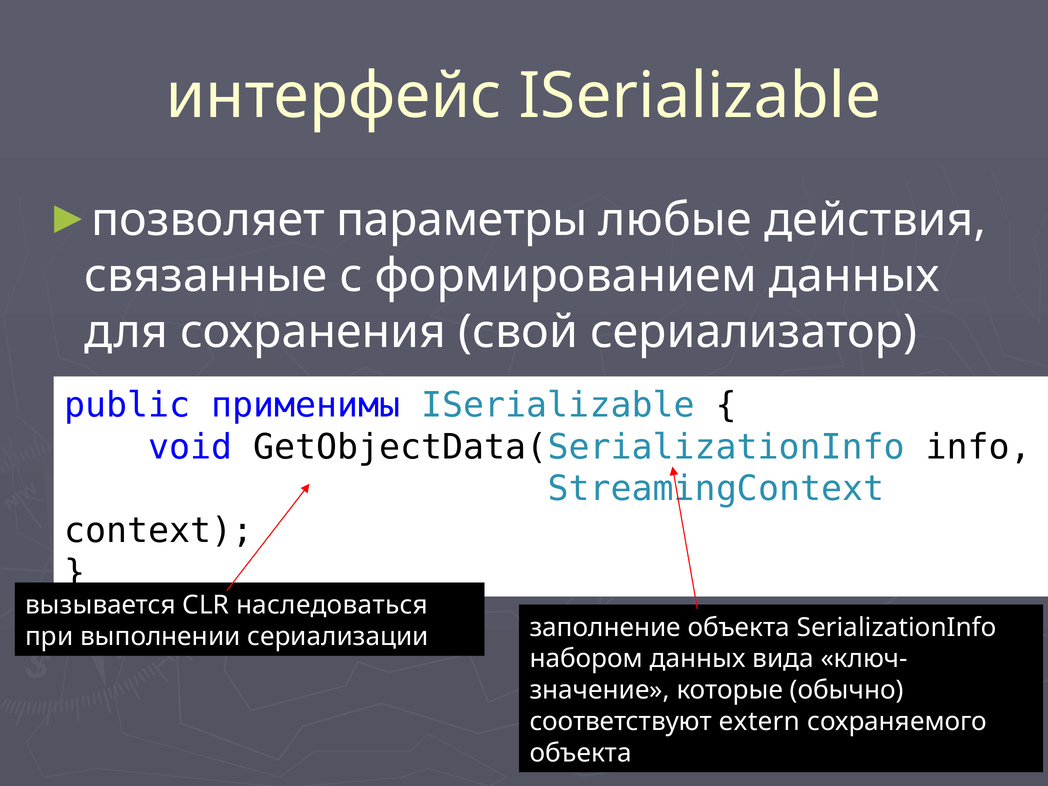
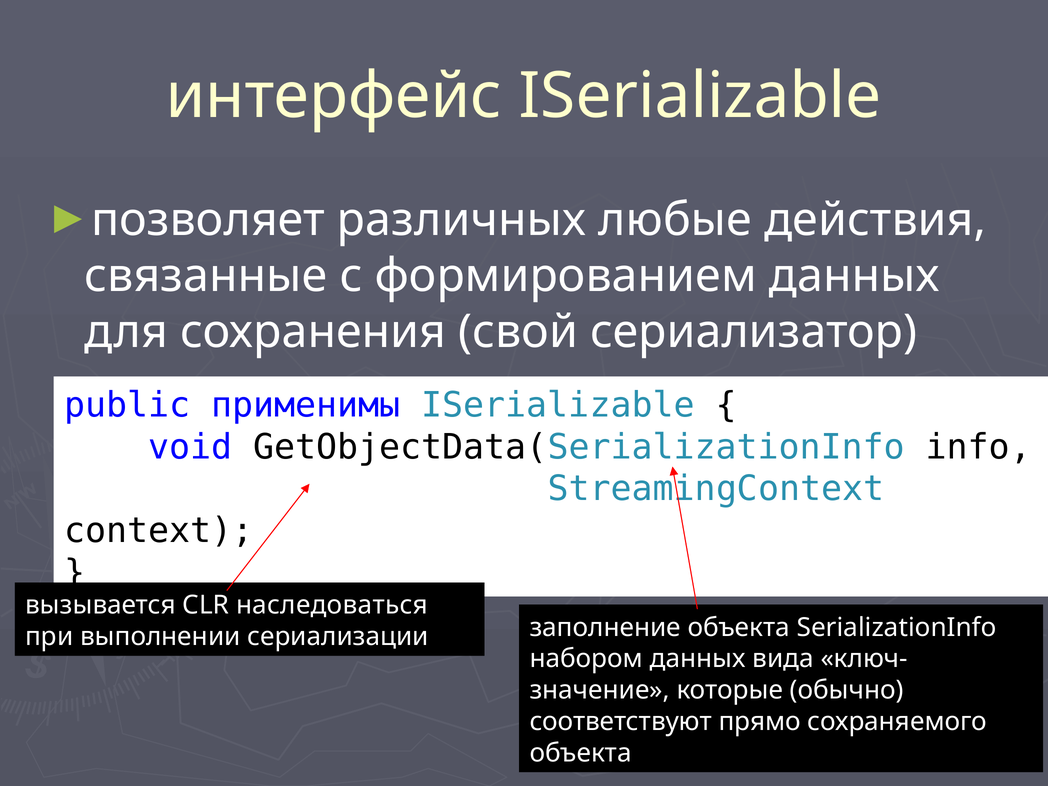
параметры: параметры -> различных
extern: extern -> прямо
